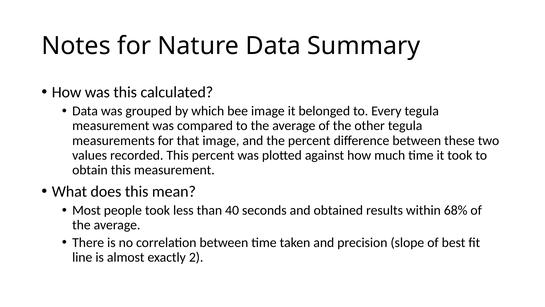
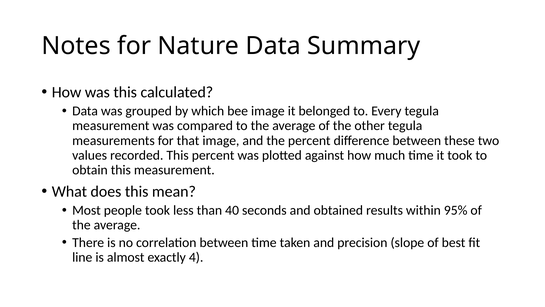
68%: 68% -> 95%
2: 2 -> 4
